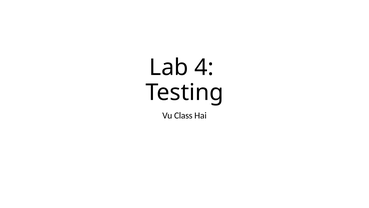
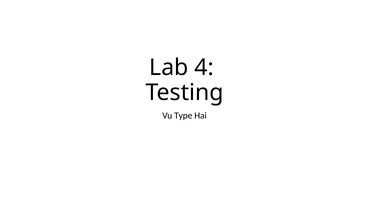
Class: Class -> Type
